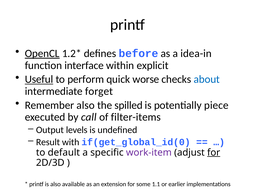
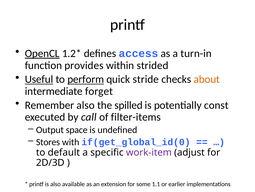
before: before -> access
idea-in: idea-in -> turn-in
interface: interface -> provides
explicit: explicit -> strided
perform underline: none -> present
worse: worse -> stride
about colour: blue -> orange
piece: piece -> const
levels: levels -> space
Result: Result -> Stores
for at (214, 152) underline: present -> none
